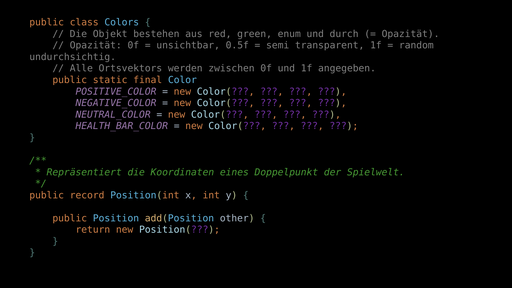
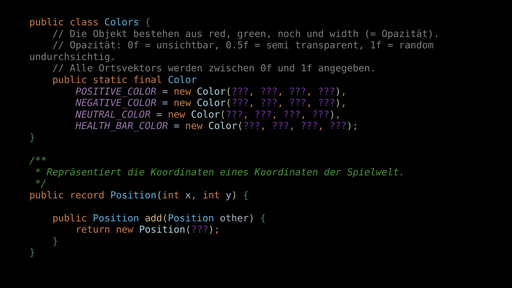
enum: enum -> noch
durch: durch -> width
eines Doppelpunkt: Doppelpunkt -> Koordinaten
